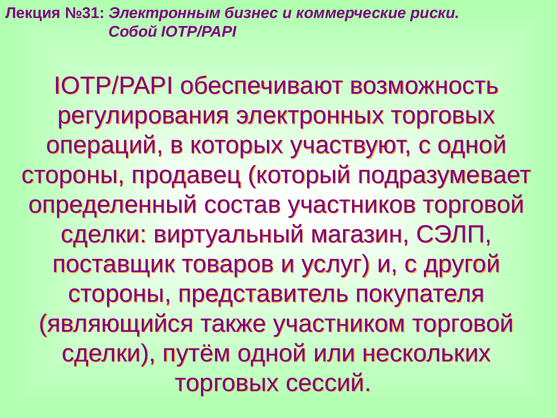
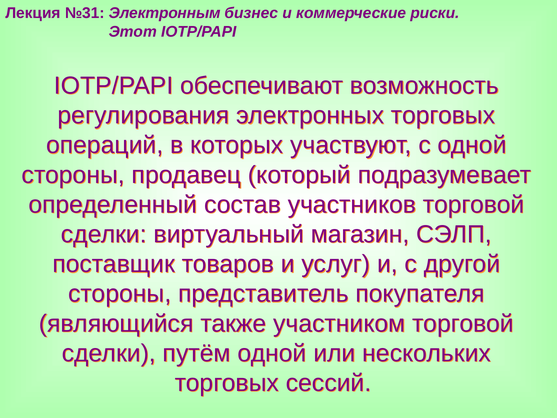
Собой: Собой -> Этот
